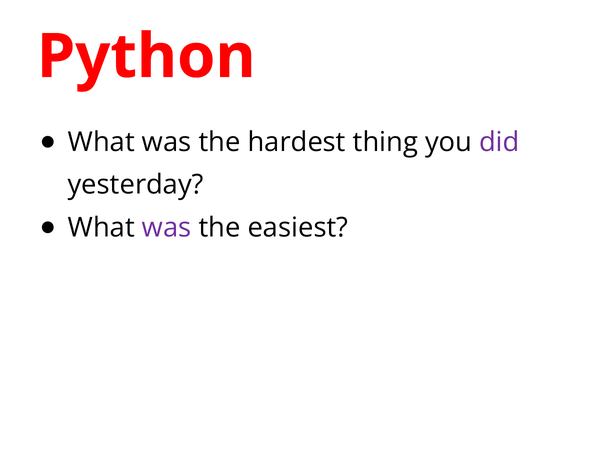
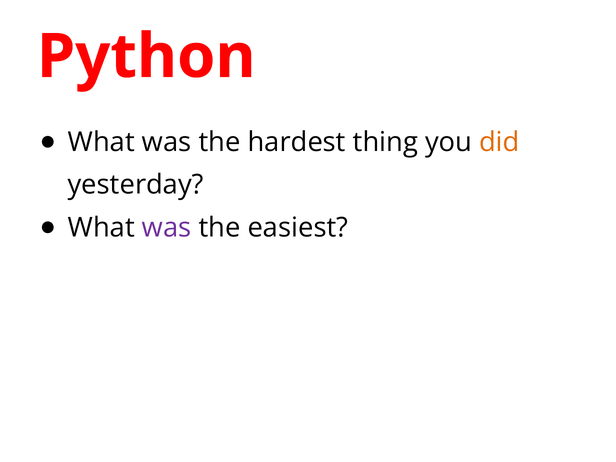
did colour: purple -> orange
